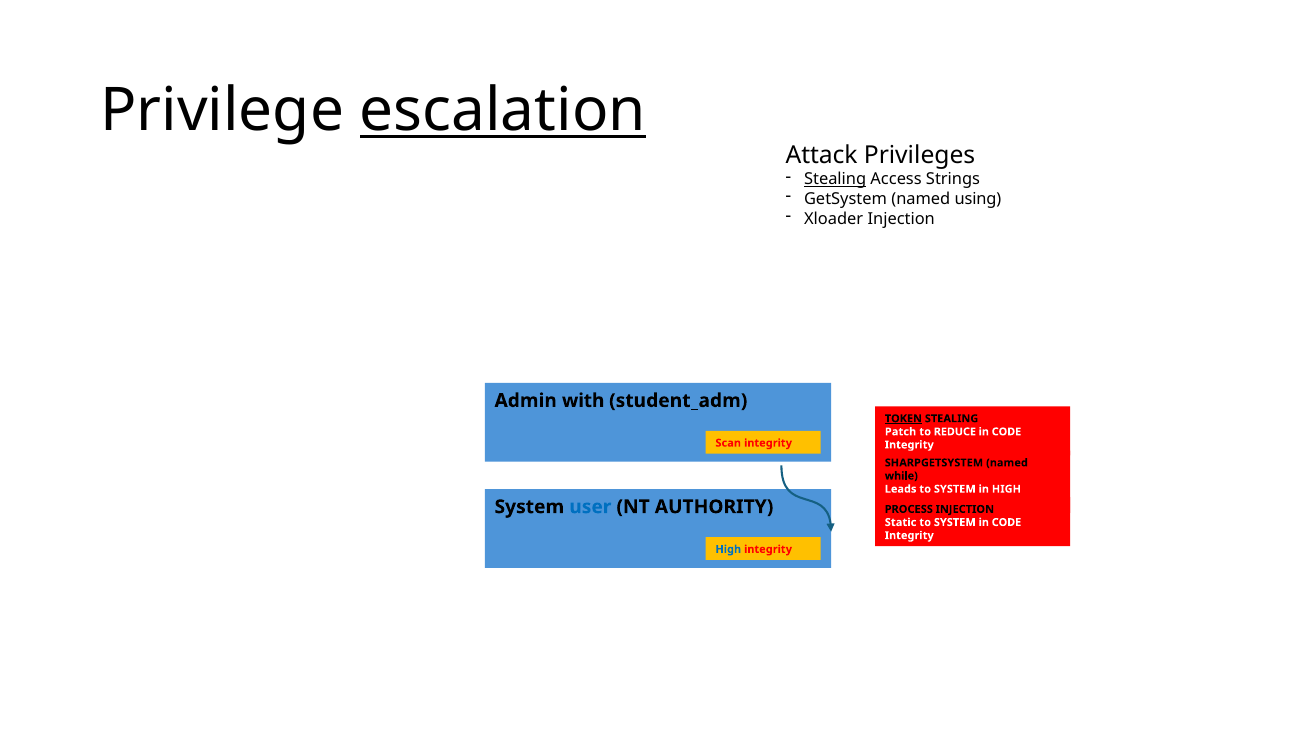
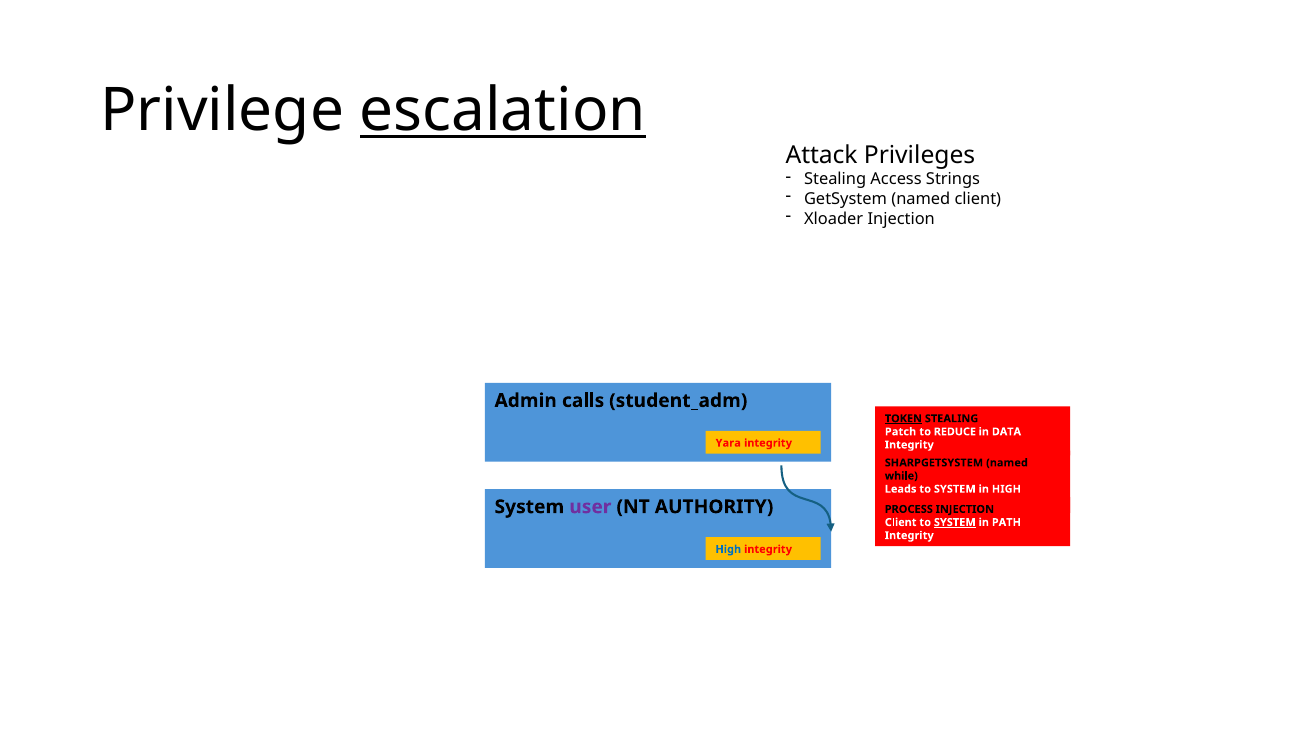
Stealing at (835, 179) underline: present -> none
named using: using -> client
with: with -> calls
CODE at (1006, 432): CODE -> DATA
Scan: Scan -> Yara
user colour: blue -> purple
Static at (901, 523): Static -> Client
SYSTEM at (955, 523) underline: none -> present
CODE at (1006, 523): CODE -> PATH
